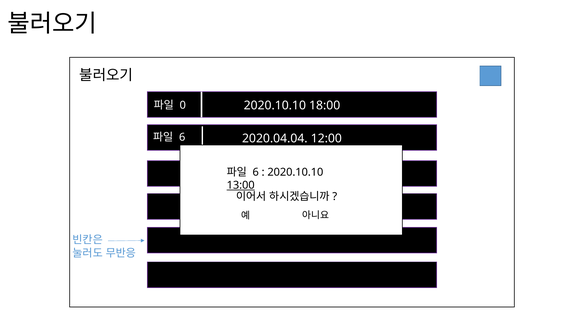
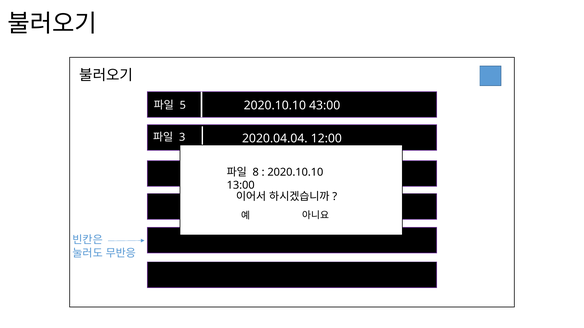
0 at (183, 106): 0 -> 5
18:00: 18:00 -> 43:00
6 at (182, 137): 6 -> 3
6 at (256, 172): 6 -> 8
13:00 underline: present -> none
